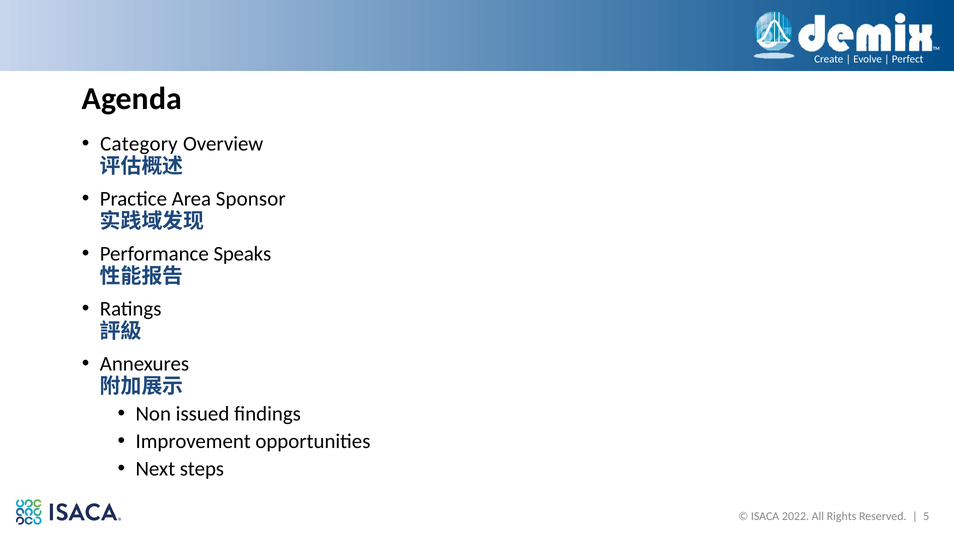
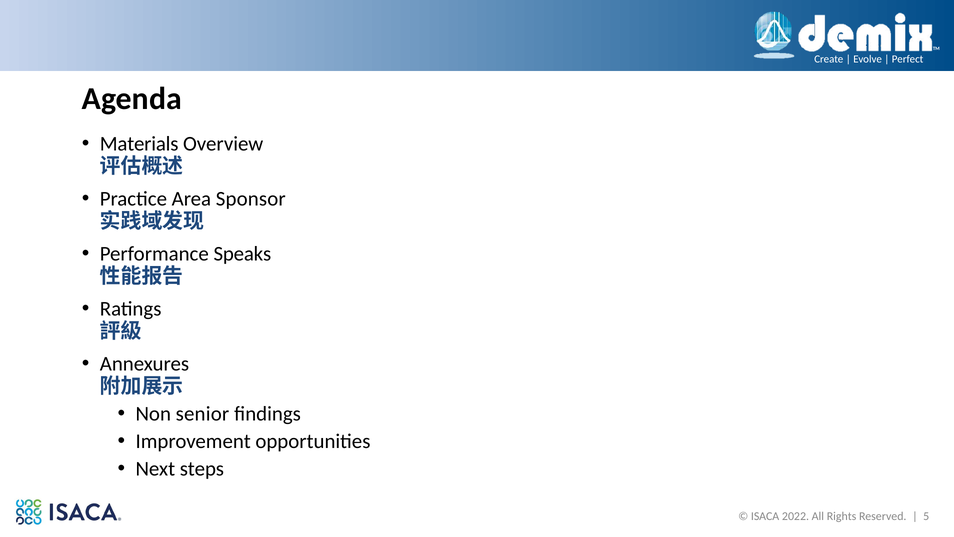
Category: Category -> Materials
issued: issued -> senior
